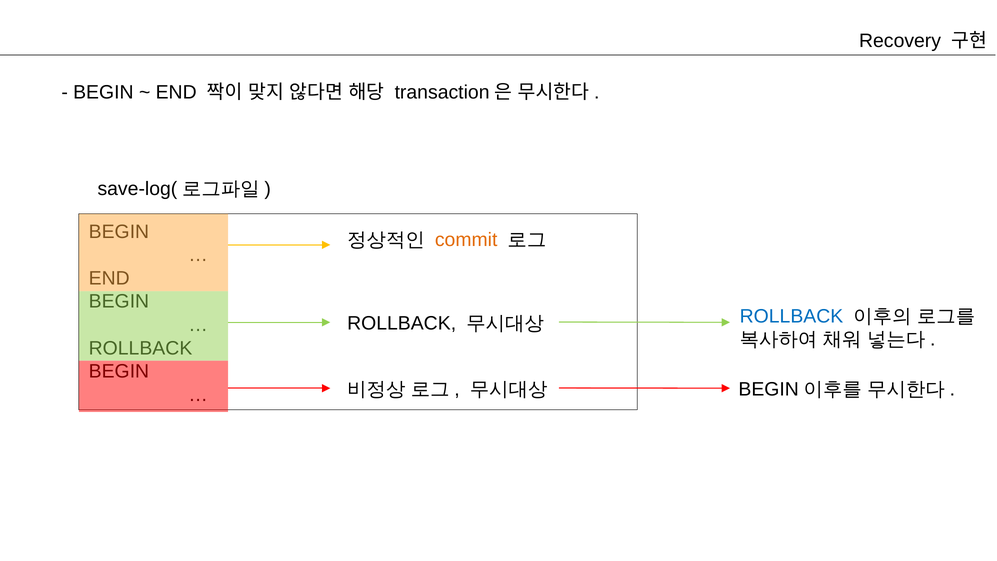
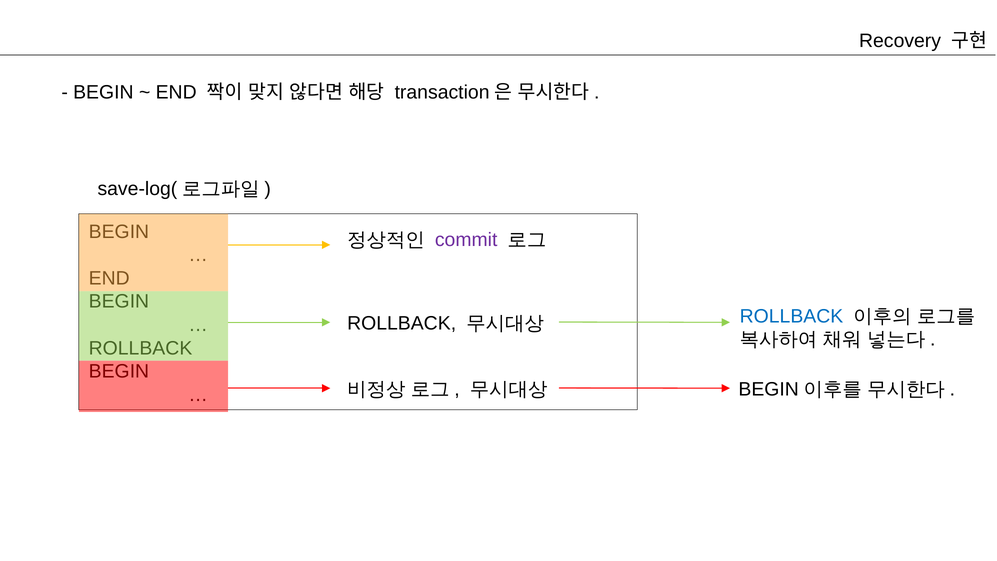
commit colour: orange -> purple
